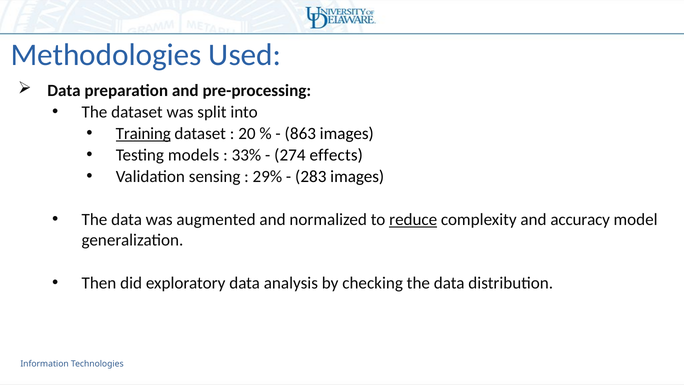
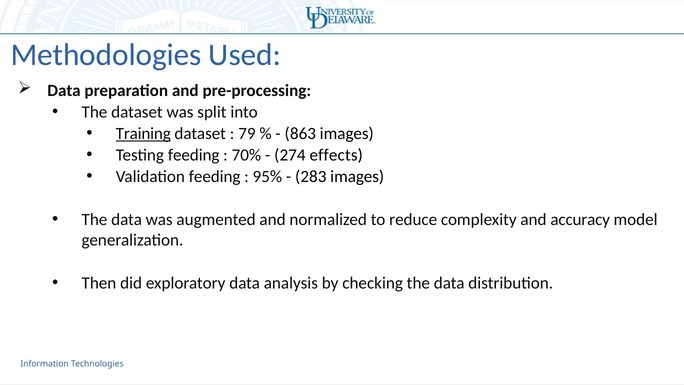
20: 20 -> 79
Testing models: models -> feeding
33%: 33% -> 70%
Validation sensing: sensing -> feeding
29%: 29% -> 95%
reduce underline: present -> none
